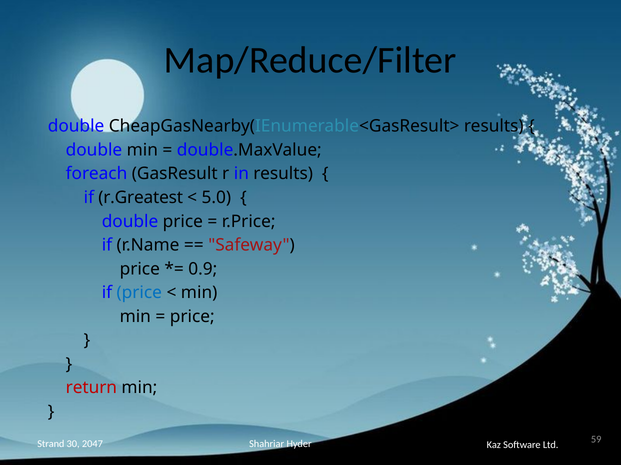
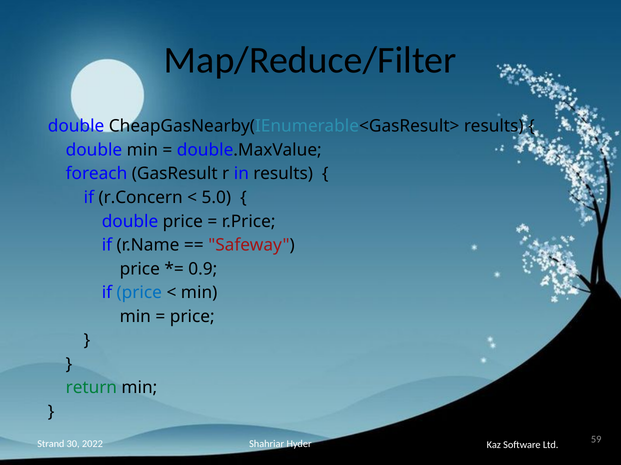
r.Greatest: r.Greatest -> r.Concern
return colour: red -> green
2047: 2047 -> 2022
